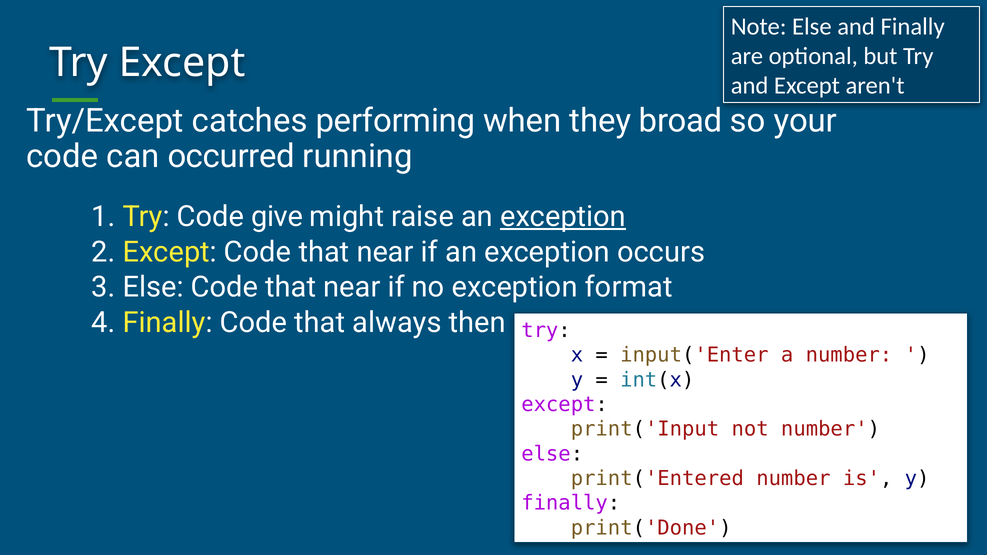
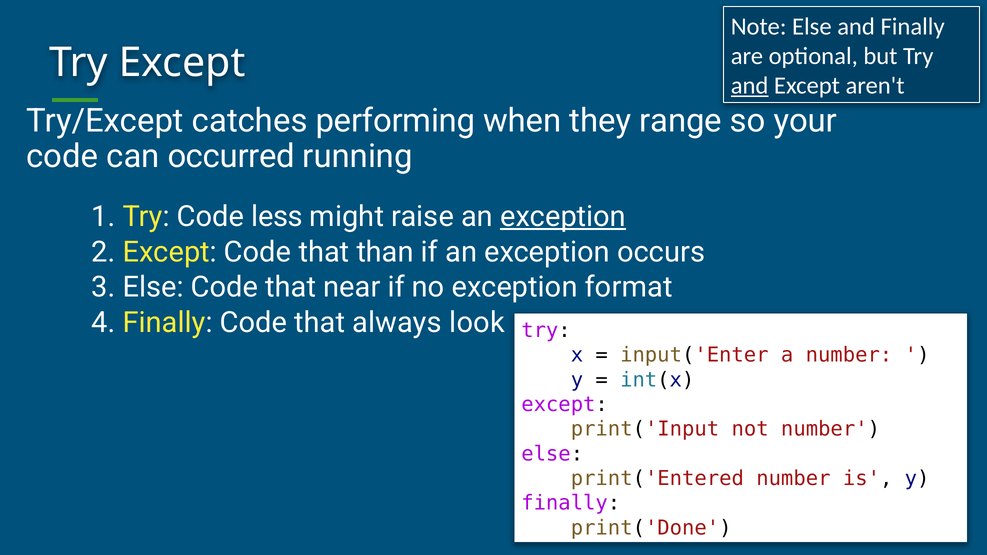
and at (750, 86) underline: none -> present
broad: broad -> range
give: give -> less
Except Code that near: near -> than
then: then -> look
